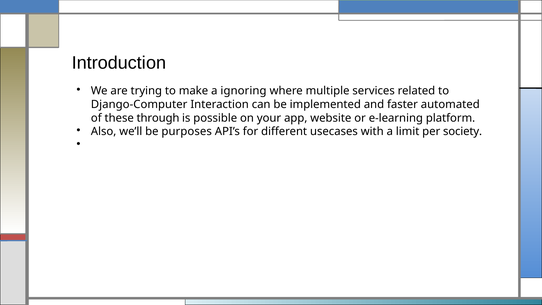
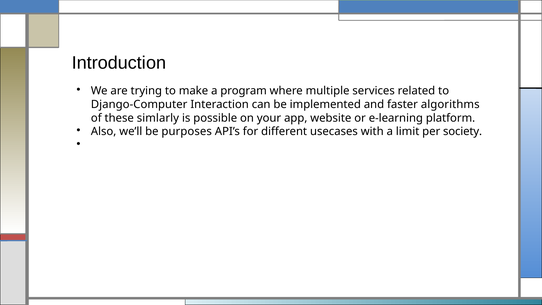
ignoring: ignoring -> program
automated: automated -> algorithms
through: through -> simlarly
